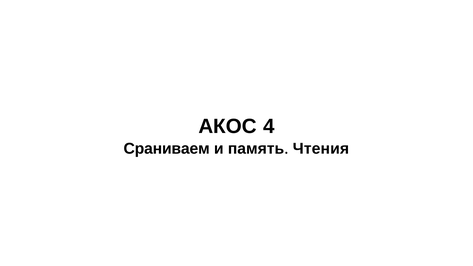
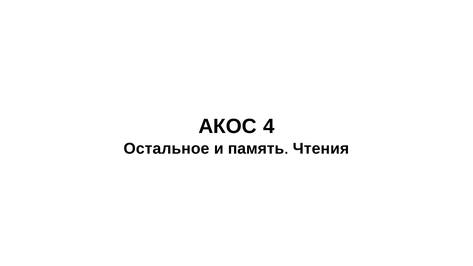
Сраниваем: Сраниваем -> Остальное
